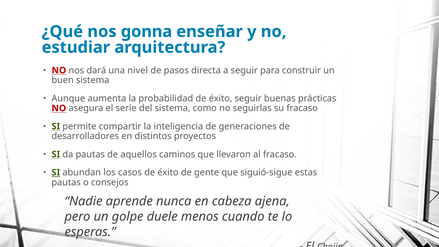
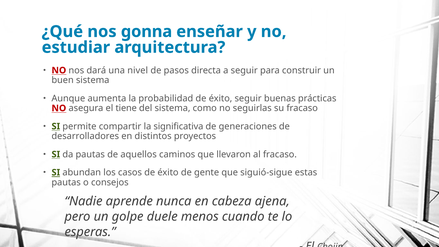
serie: serie -> tiene
inteligencia: inteligencia -> significativa
